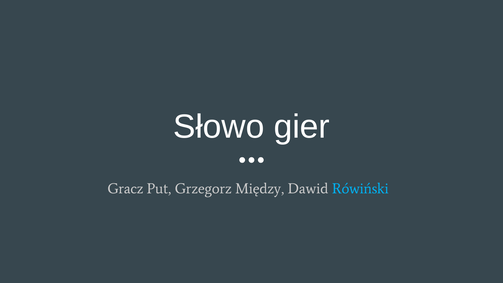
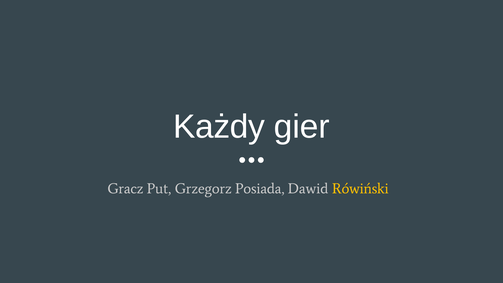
Słowo: Słowo -> Każdy
Między: Między -> Posiada
Rówiński colour: light blue -> yellow
